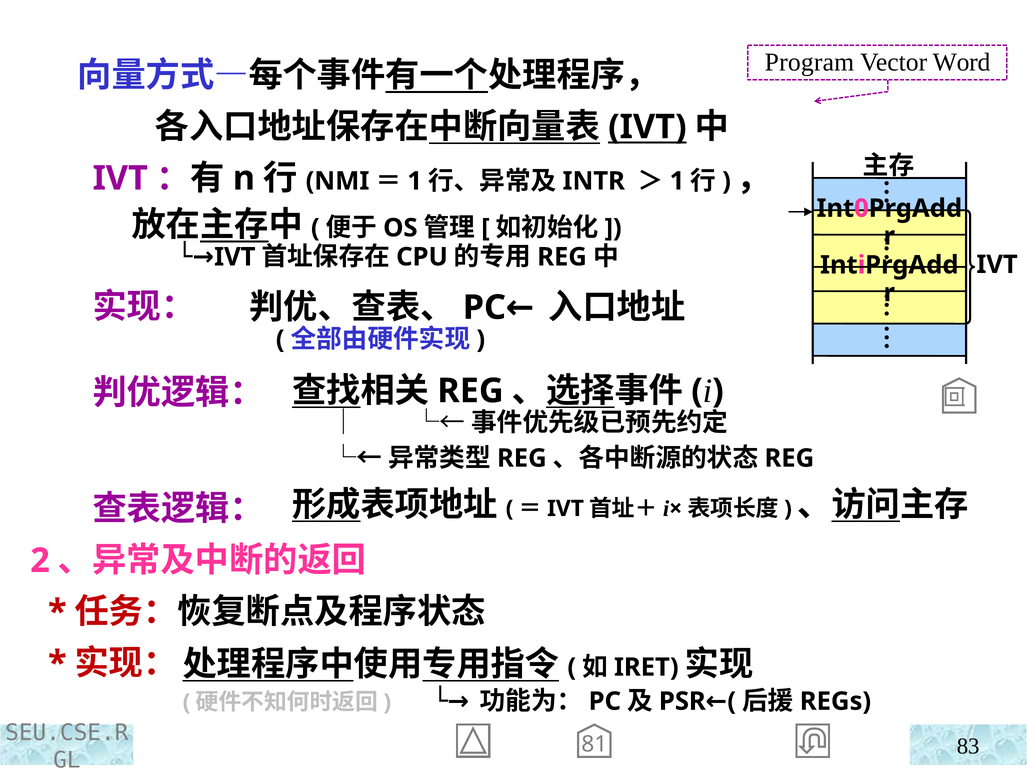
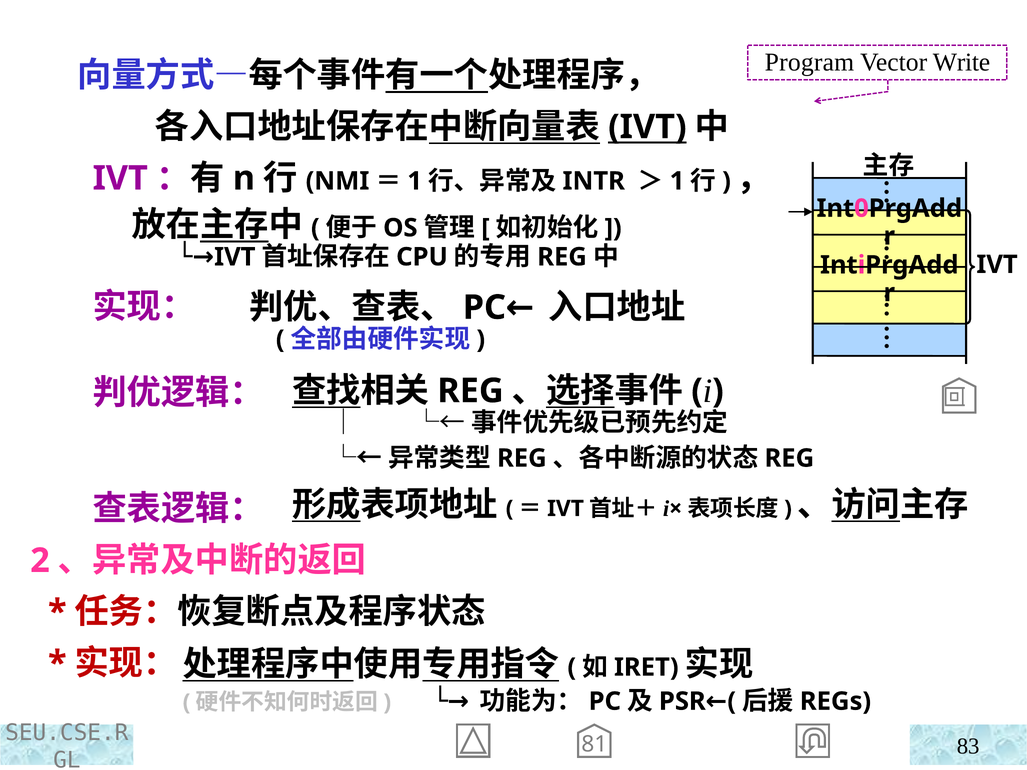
Word: Word -> Write
